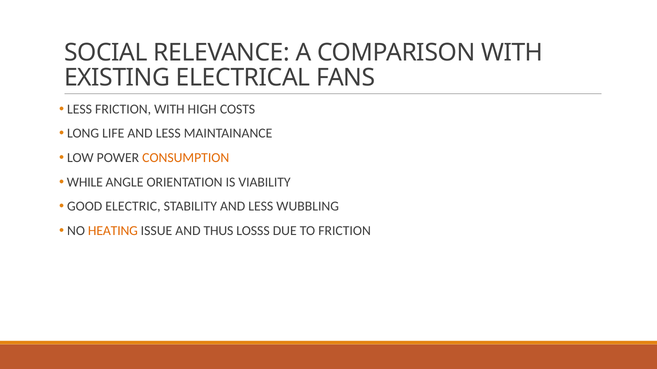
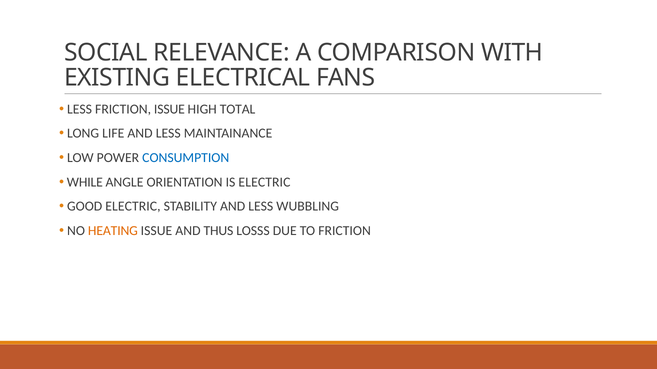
FRICTION WITH: WITH -> ISSUE
COSTS: COSTS -> TOTAL
CONSUMPTION colour: orange -> blue
IS VIABILITY: VIABILITY -> ELECTRIC
